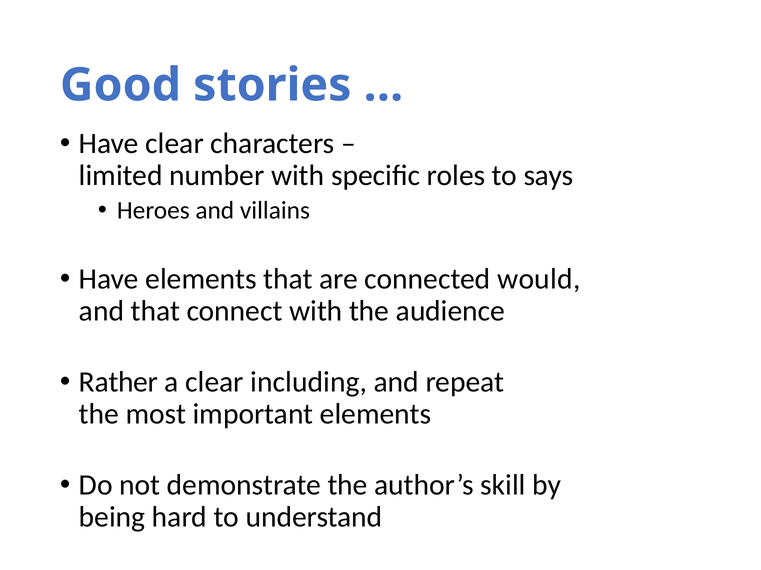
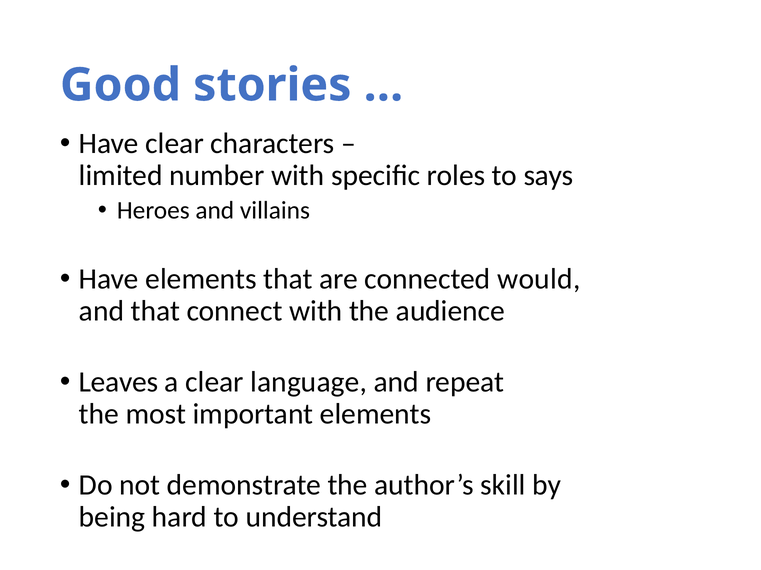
Rather: Rather -> Leaves
including: including -> language
